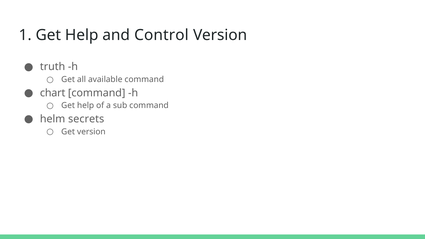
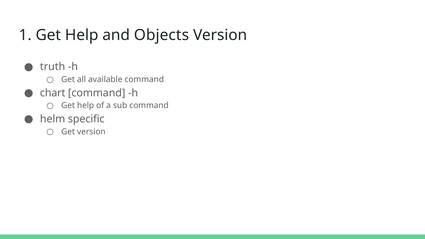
Control: Control -> Objects
secrets: secrets -> specific
